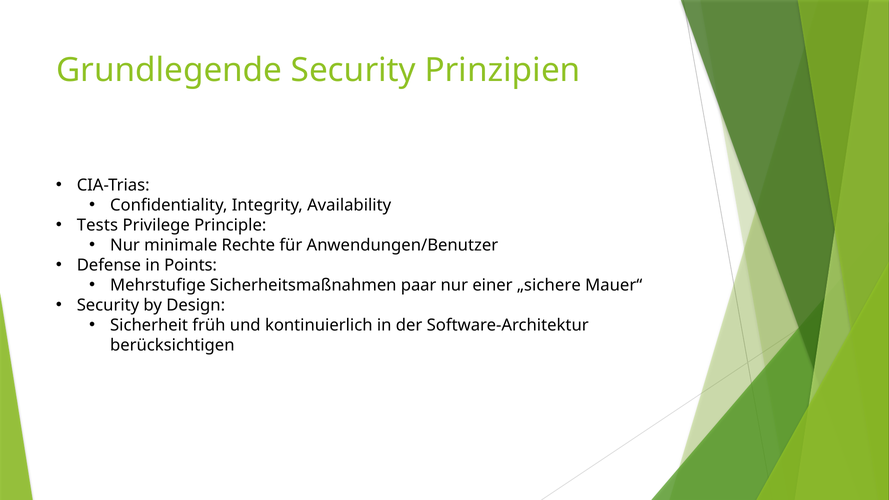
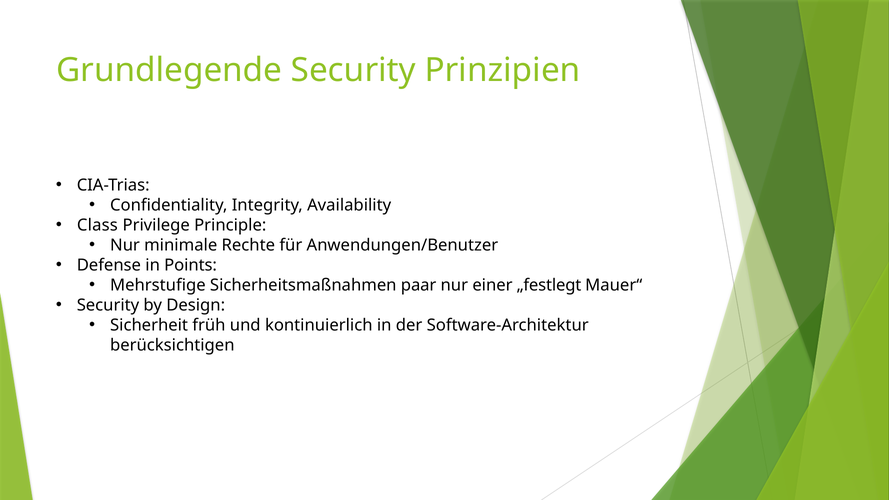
Tests: Tests -> Class
„sichere: „sichere -> „festlegt
